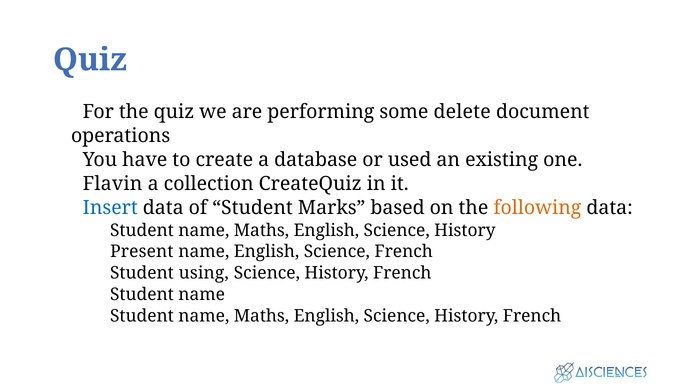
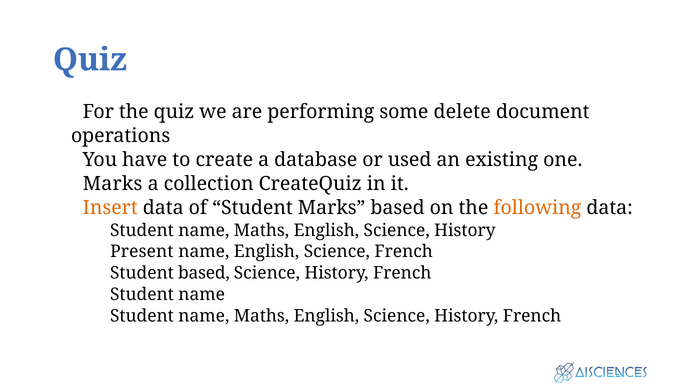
Flavin at (113, 183): Flavin -> Marks
Insert colour: blue -> orange
Student using: using -> based
